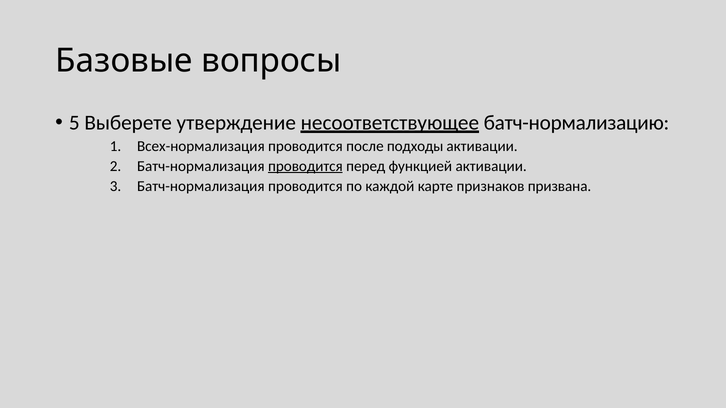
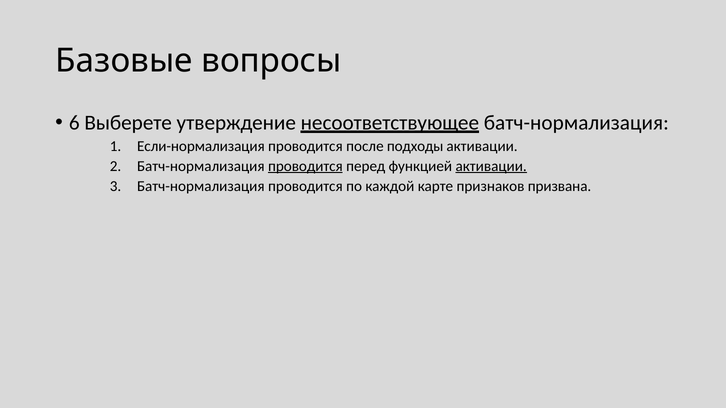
5: 5 -> 6
несоответствующее батч-нормализацию: батч-нормализацию -> батч-нормализация
Всех-нормализация: Всех-нормализация -> Если-нормализация
активации at (491, 166) underline: none -> present
